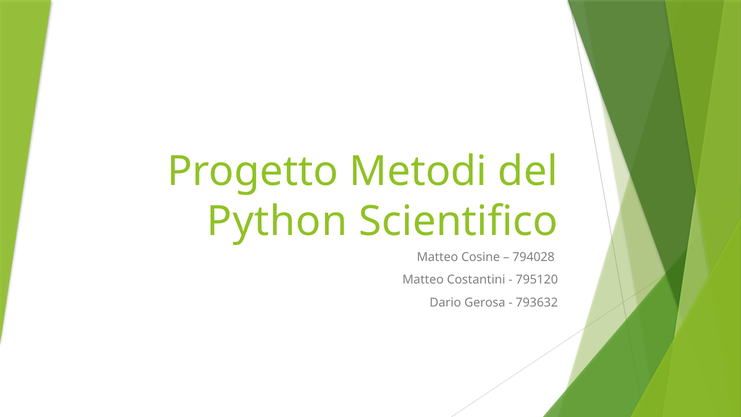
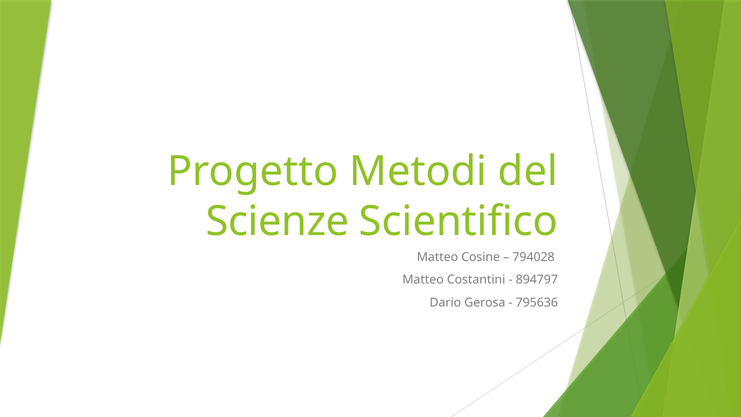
Python: Python -> Scienze
795120: 795120 -> 894797
793632: 793632 -> 795636
